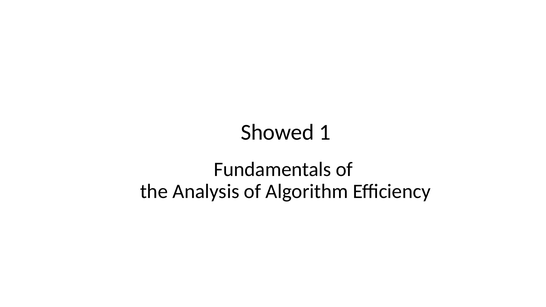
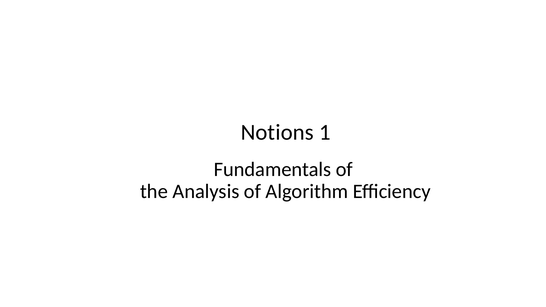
Showed: Showed -> Notions
